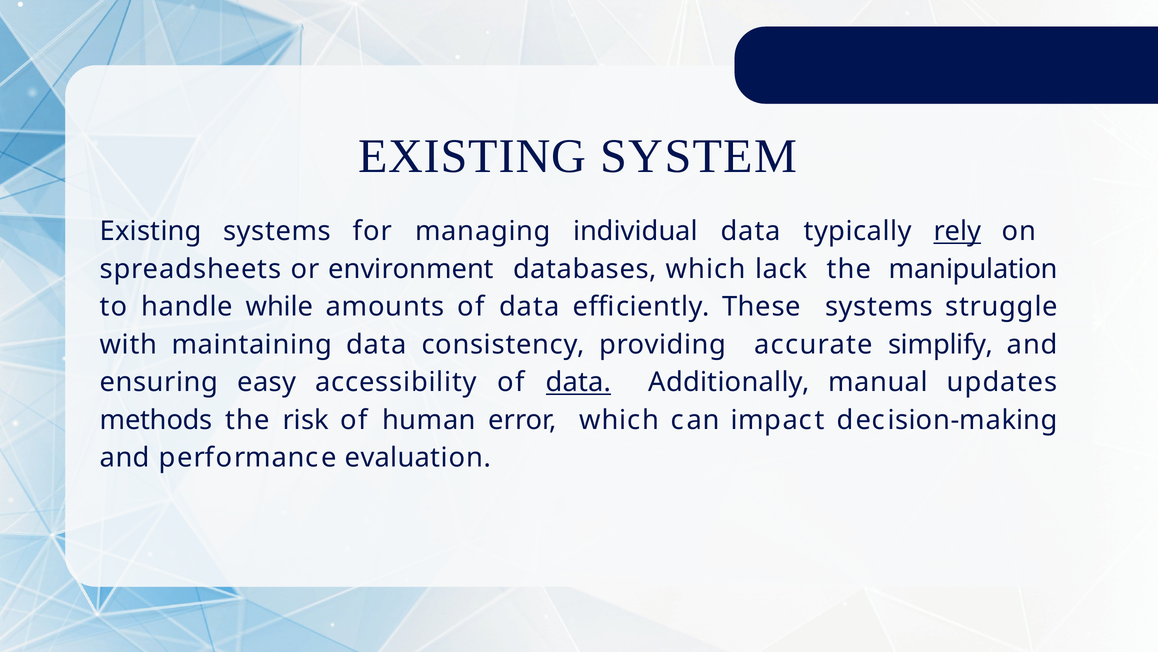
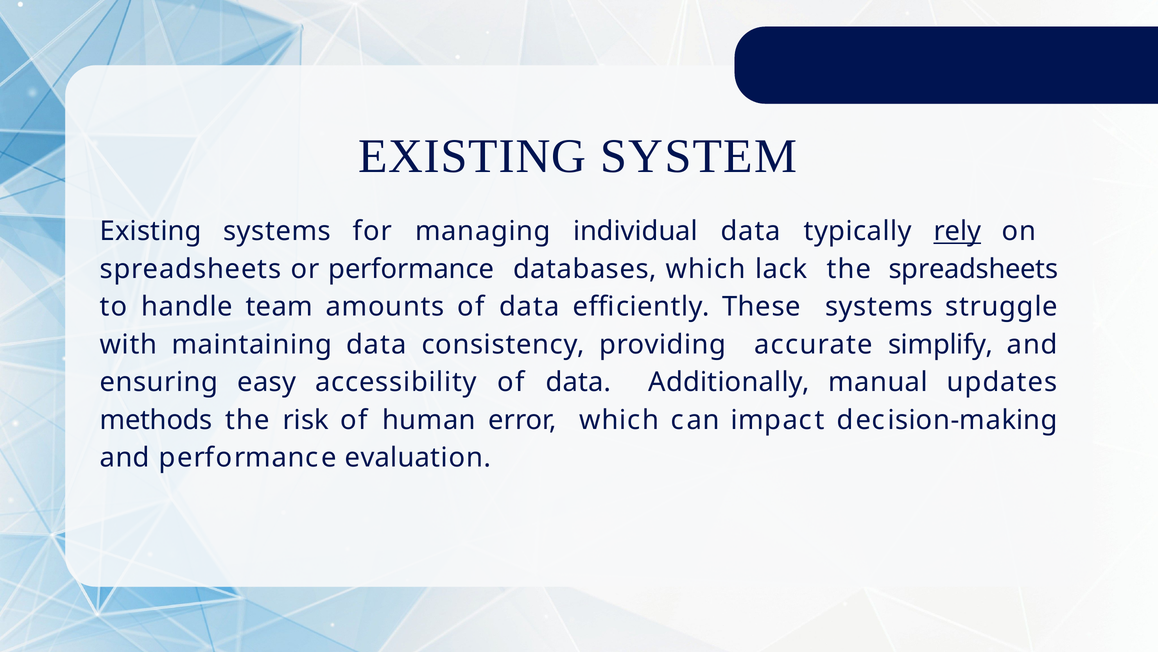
or environment: environment -> performance
the manipulation: manipulation -> spreadsheets
while: while -> team
data at (578, 382) underline: present -> none
